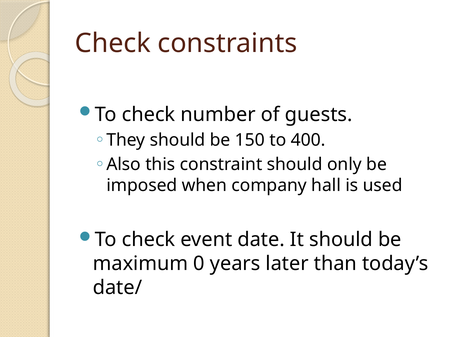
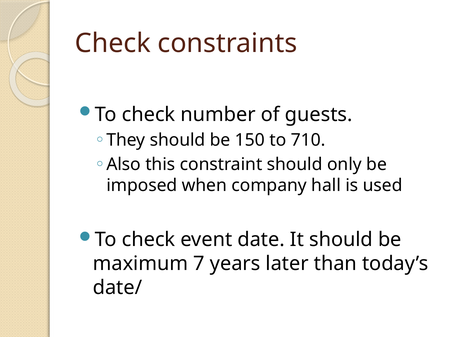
400: 400 -> 710
0: 0 -> 7
